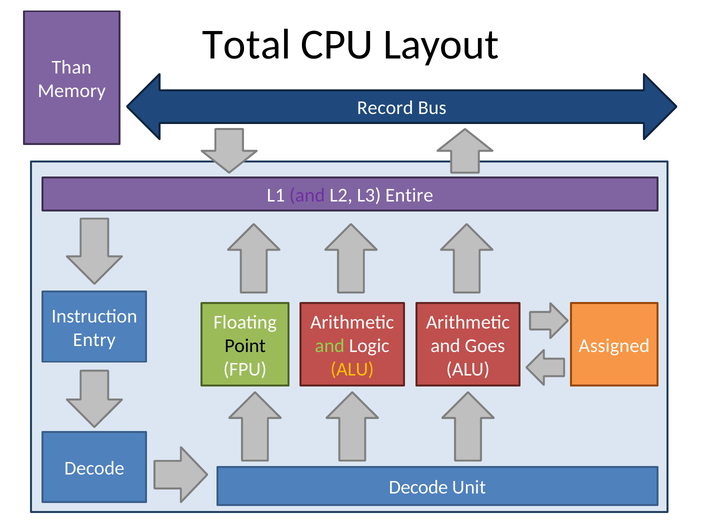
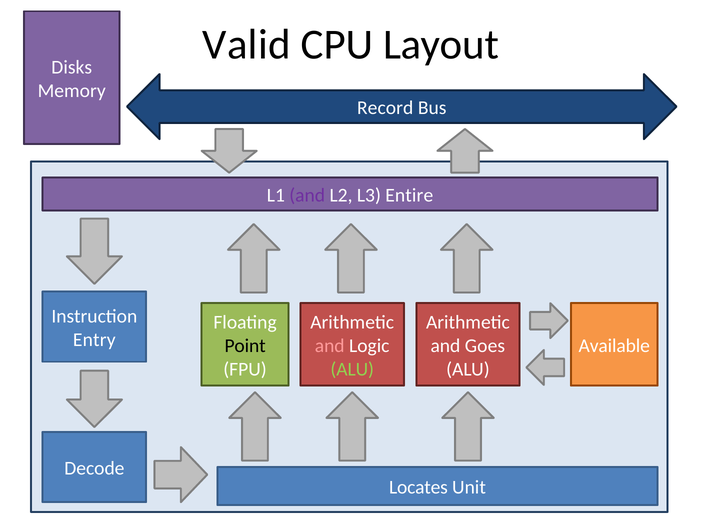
Total: Total -> Valid
Than: Than -> Disks
and at (330, 346) colour: light green -> pink
Assigned: Assigned -> Available
ALU at (352, 370) colour: yellow -> light green
Decode at (418, 488): Decode -> Locates
